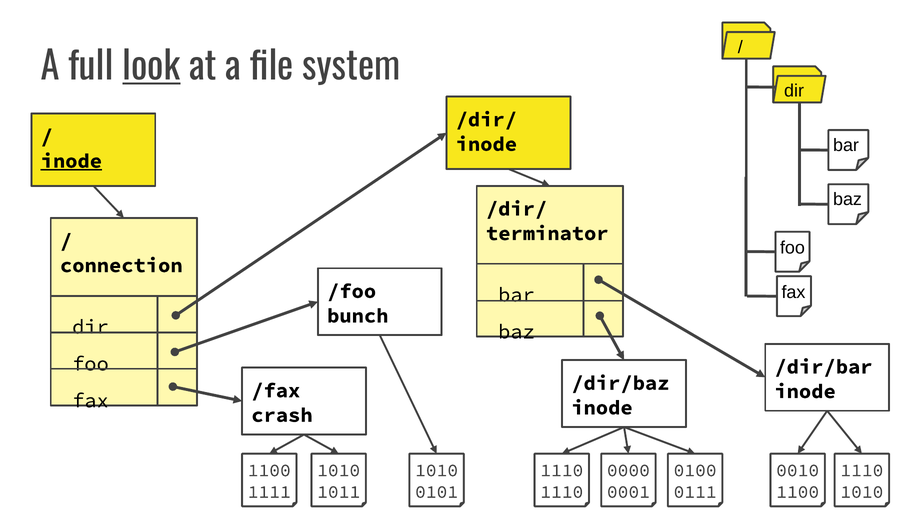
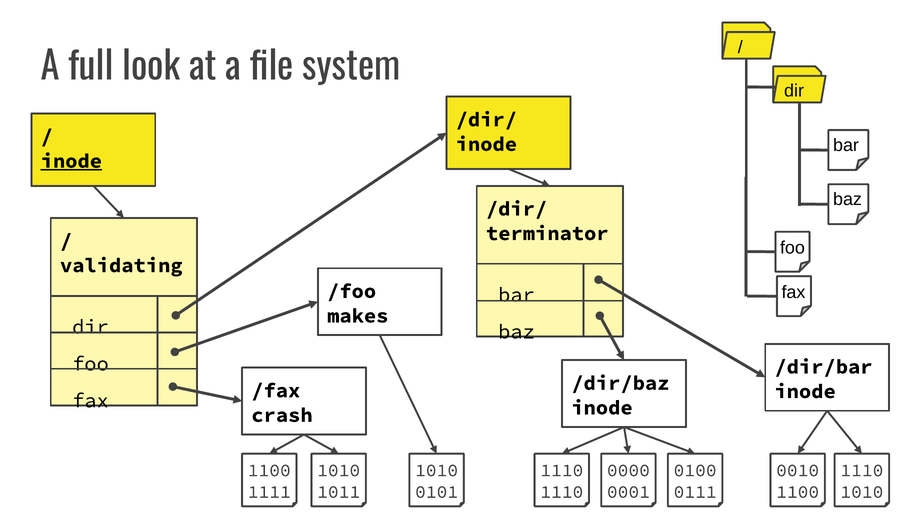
look underline: present -> none
connection: connection -> validating
bunch: bunch -> makes
